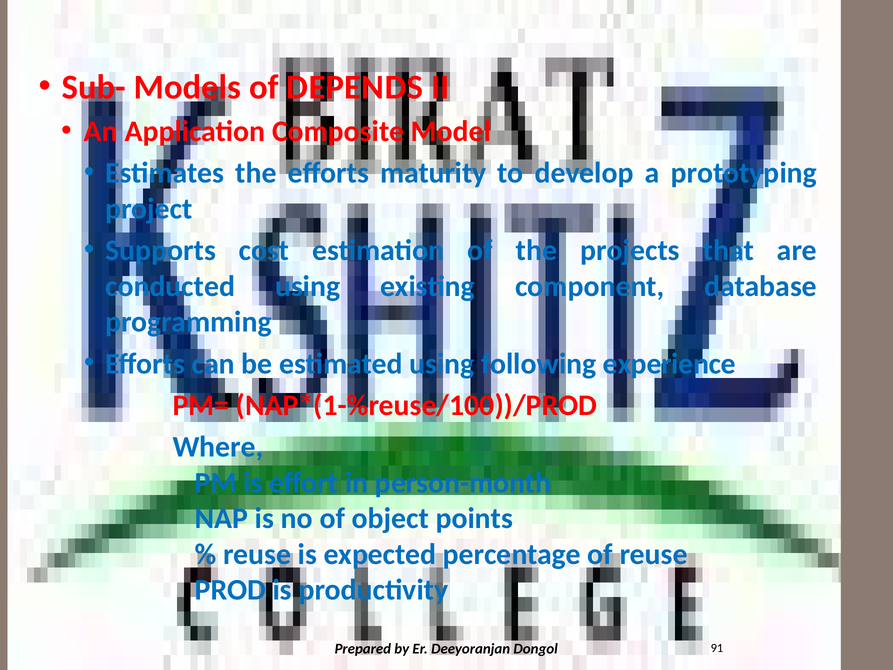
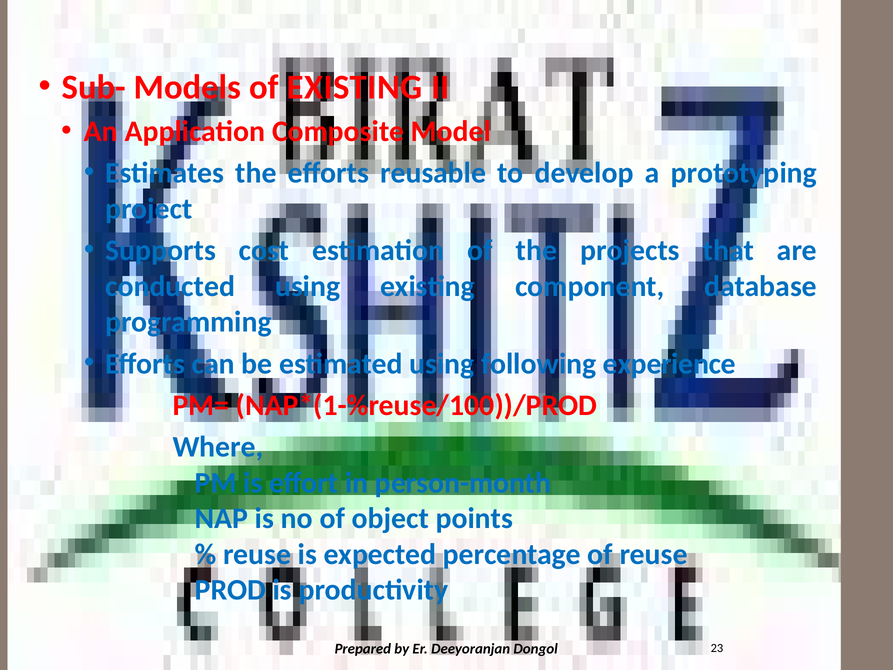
of DEPENDS: DEPENDS -> EXISTING
maturity: maturity -> reusable
91: 91 -> 23
